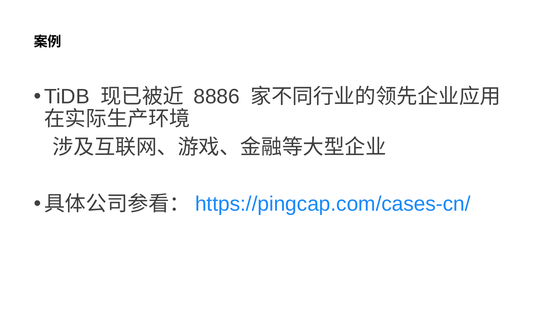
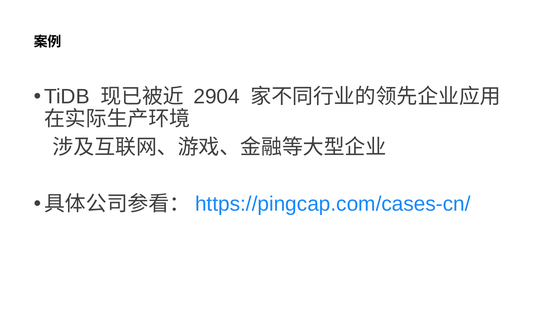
8886: 8886 -> 2904
